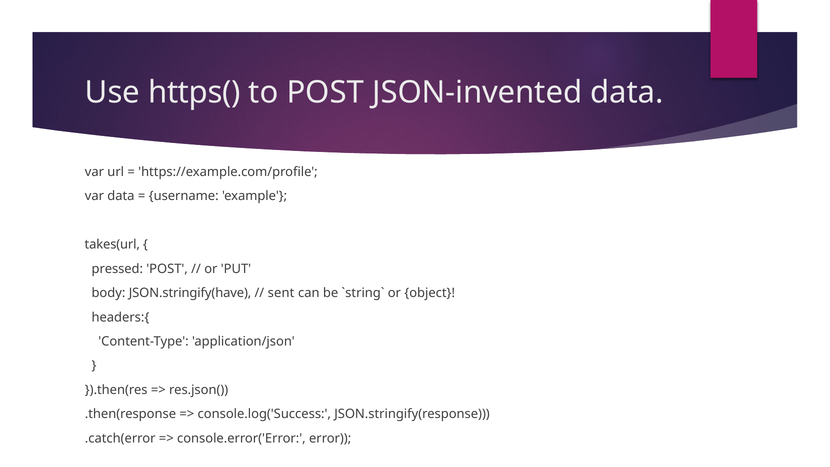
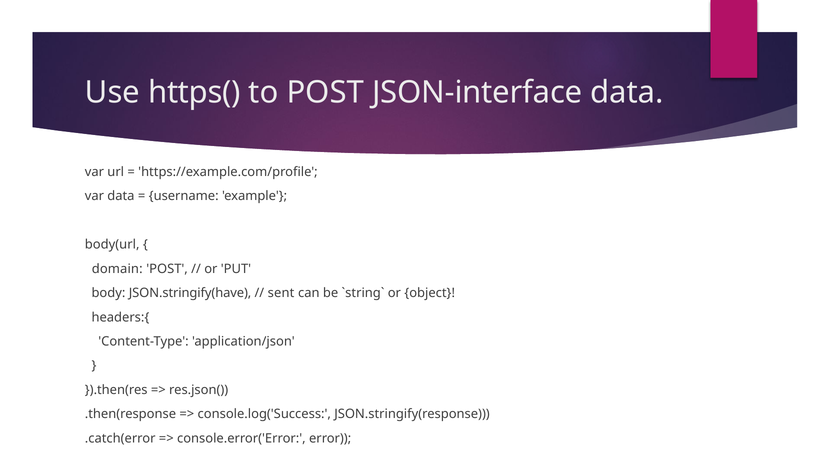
JSON-invented: JSON-invented -> JSON-interface
takes(url: takes(url -> body(url
pressed: pressed -> domain
